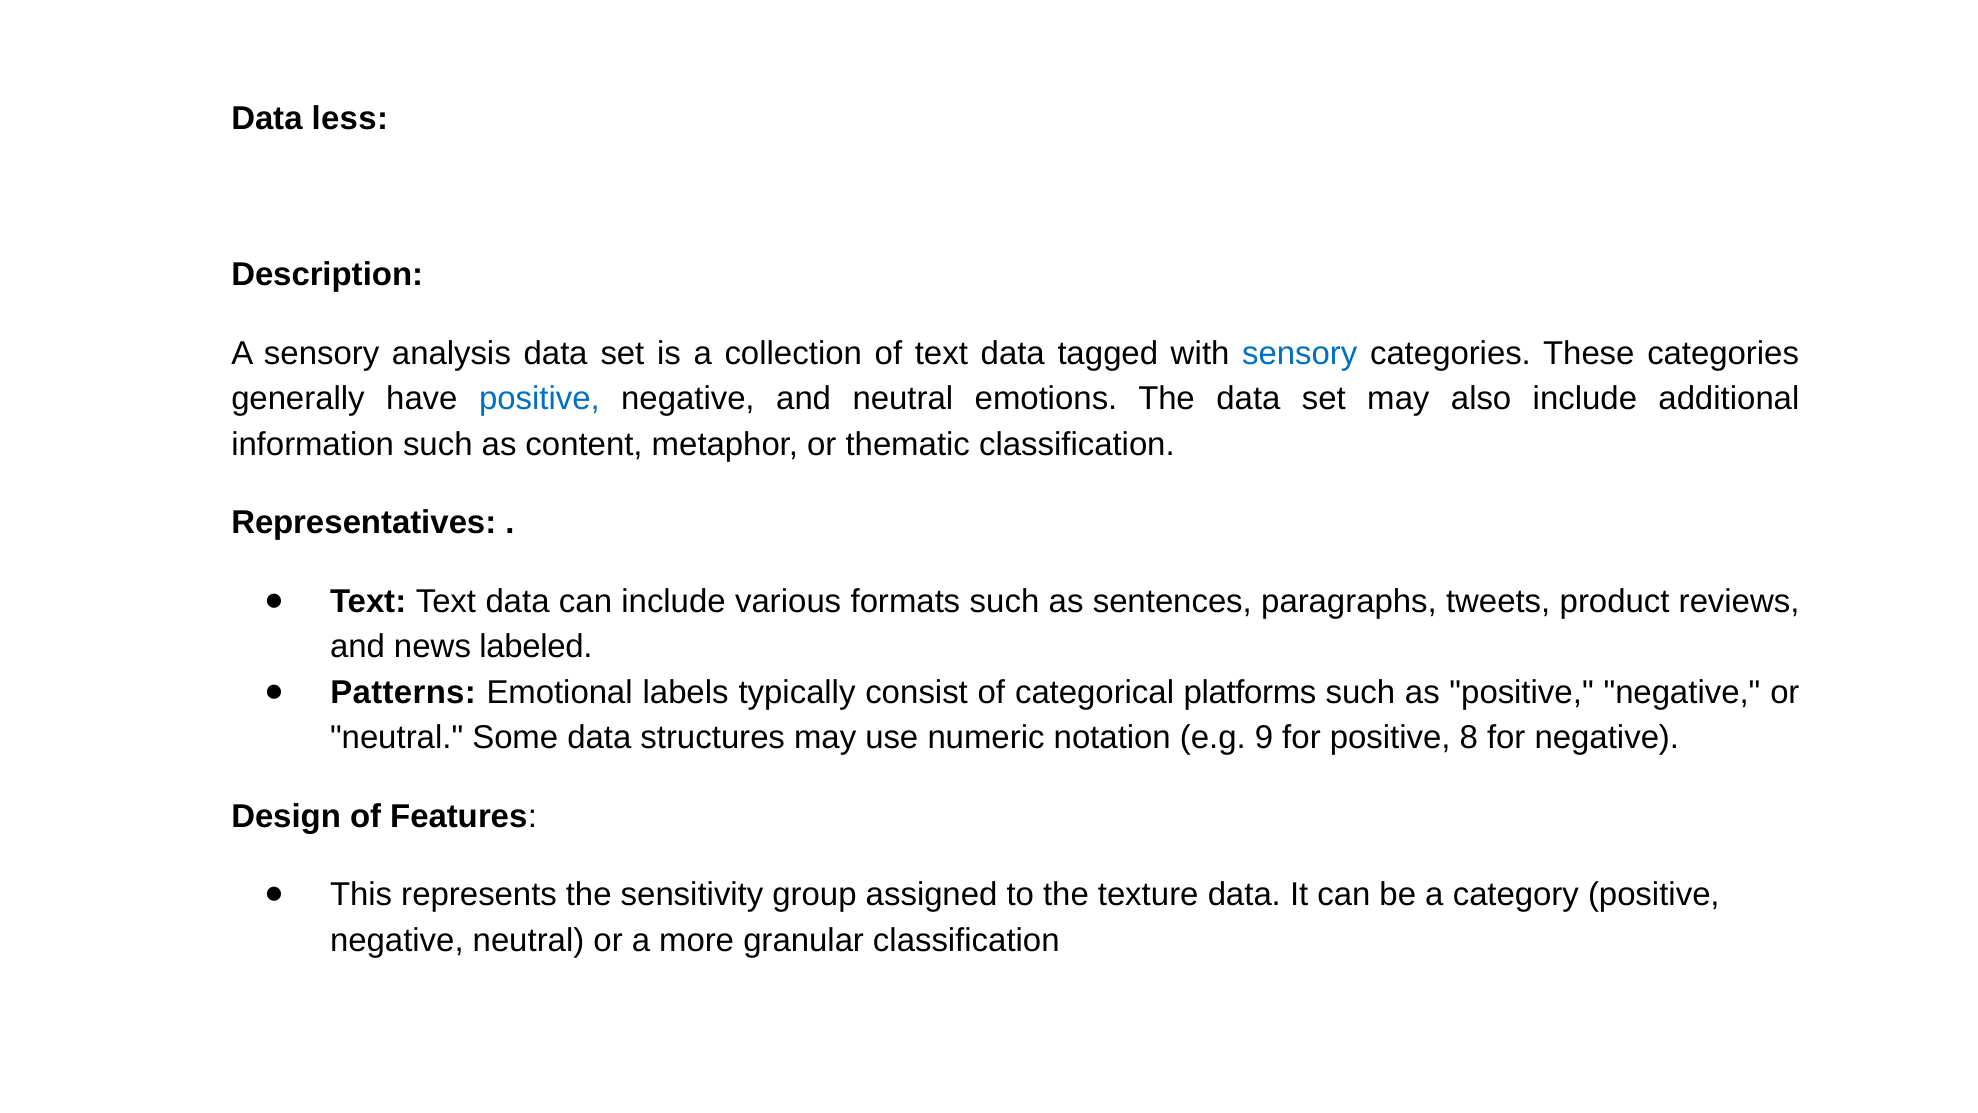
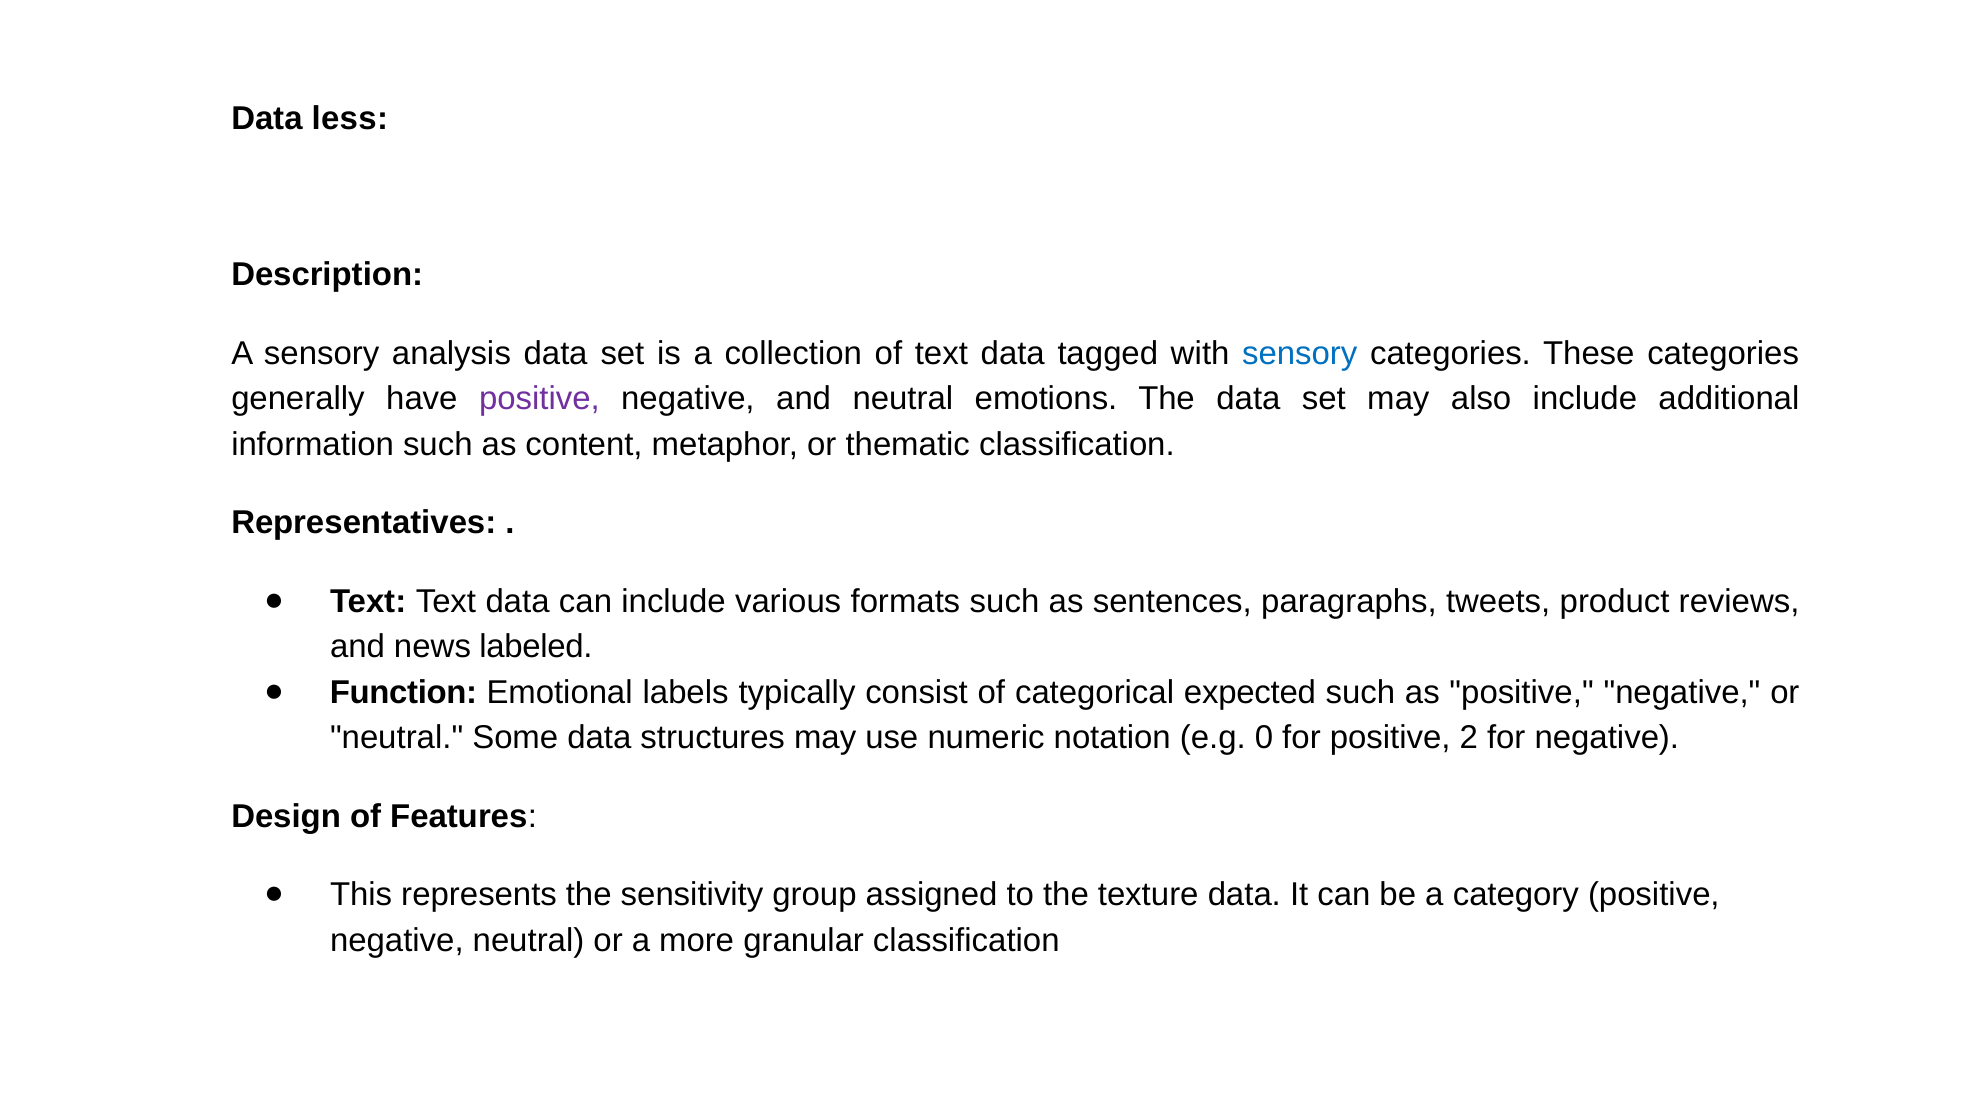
positive at (539, 399) colour: blue -> purple
Patterns: Patterns -> Function
platforms: platforms -> expected
9: 9 -> 0
8: 8 -> 2
